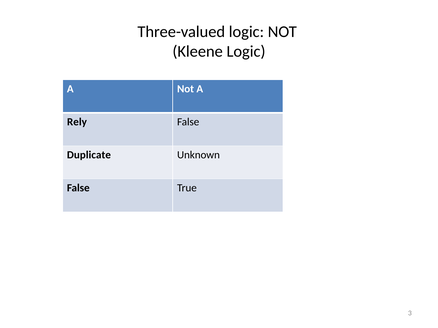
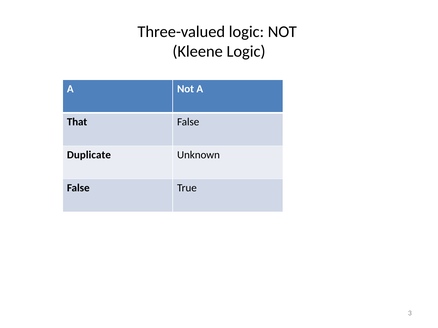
Rely: Rely -> That
